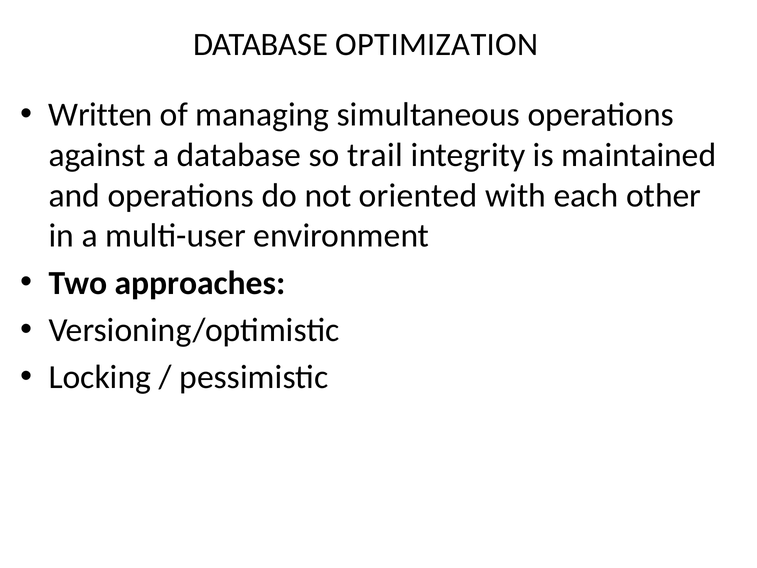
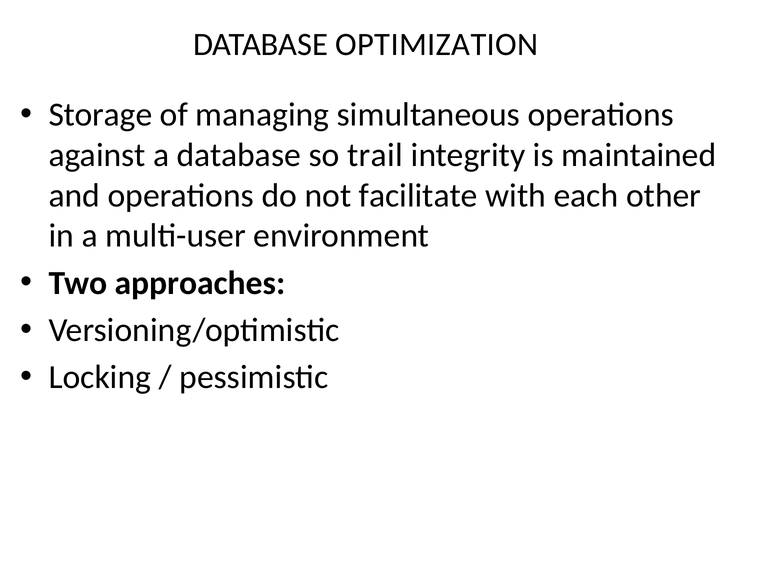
Written: Written -> Storage
oriented: oriented -> facilitate
